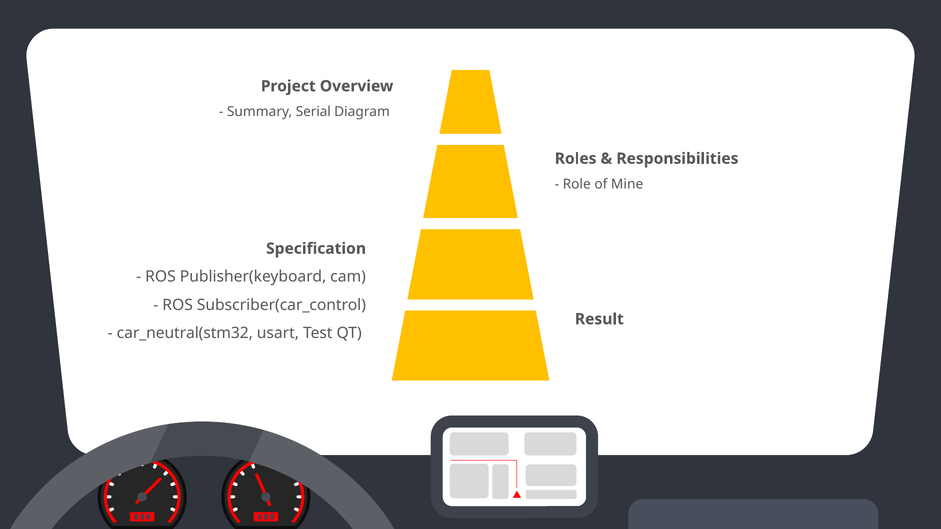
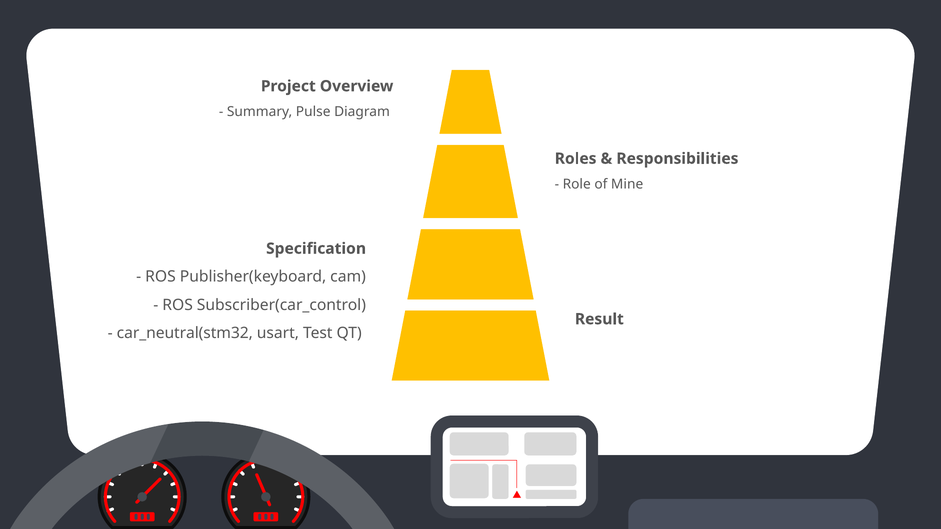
Serial: Serial -> Pulse
